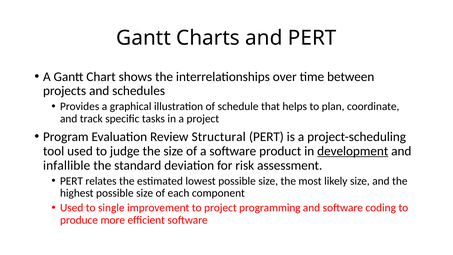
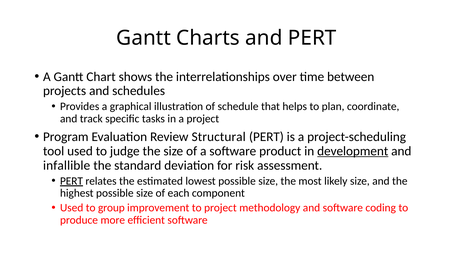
PERT at (71, 181) underline: none -> present
single: single -> group
programming: programming -> methodology
